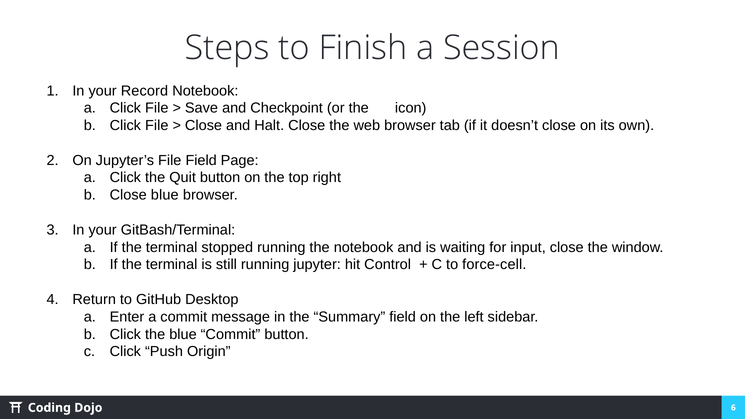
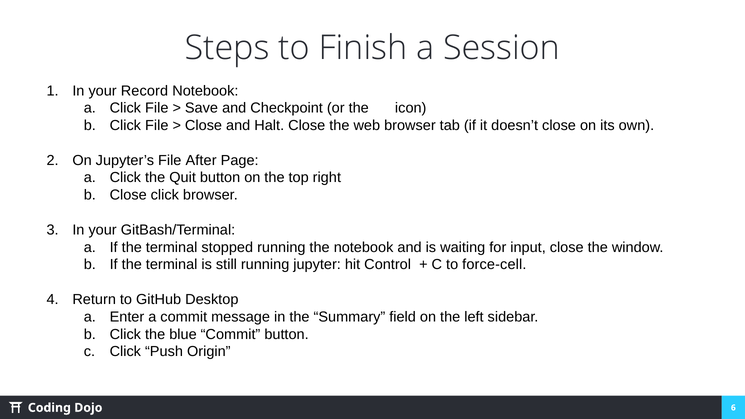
File Field: Field -> After
Close blue: blue -> click
